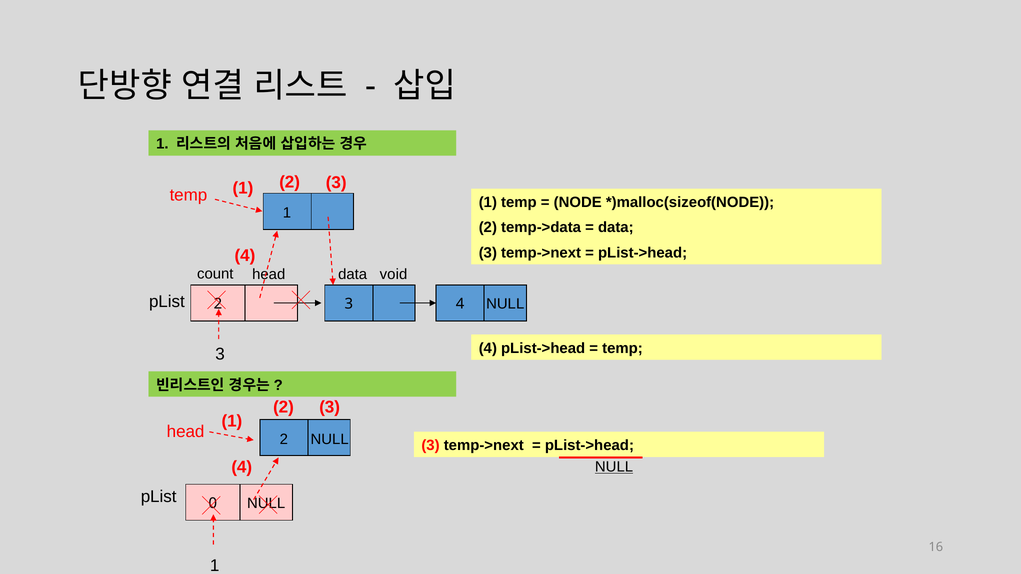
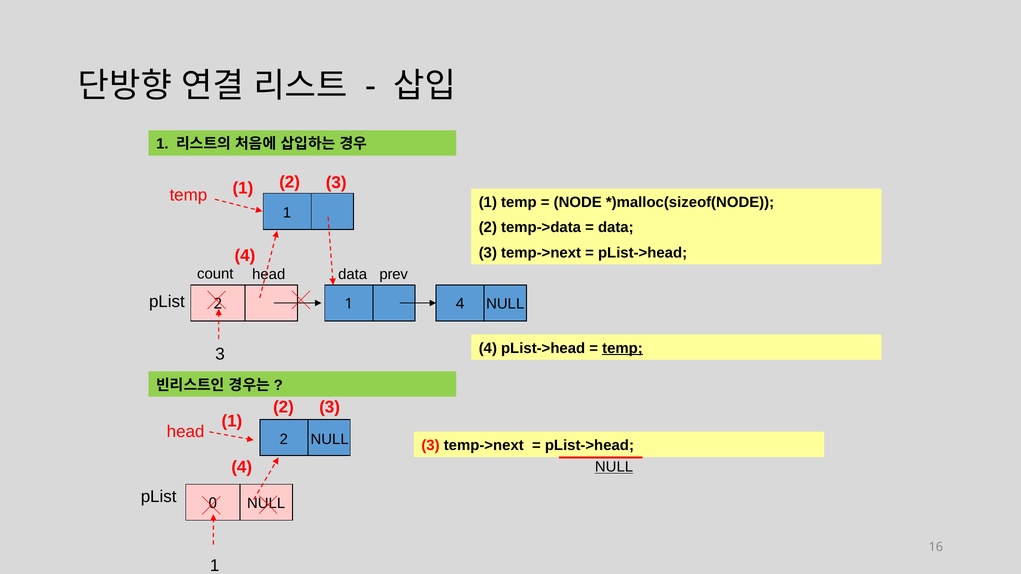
void: void -> prev
3 at (349, 304): 3 -> 1
temp at (622, 348) underline: none -> present
